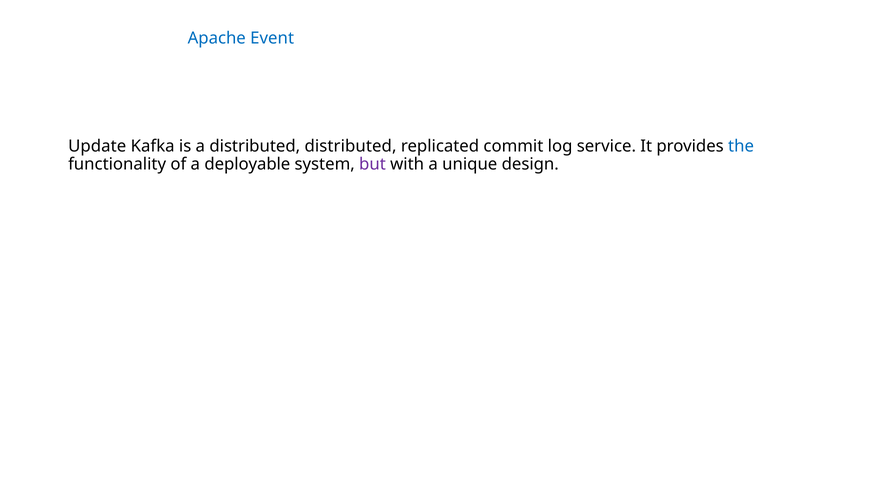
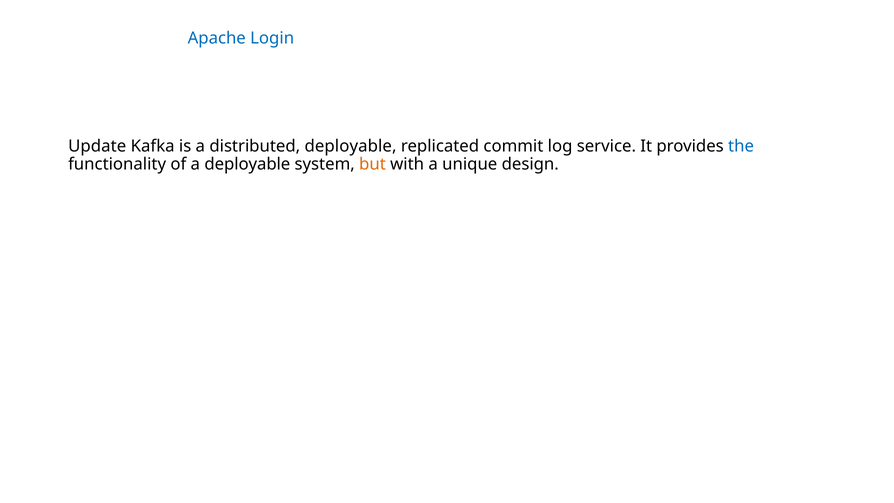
Event: Event -> Login
distributed distributed: distributed -> deployable
but colour: purple -> orange
